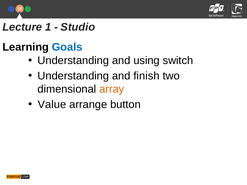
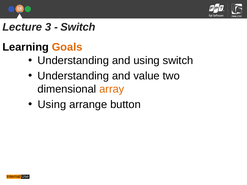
1: 1 -> 3
Studio at (78, 27): Studio -> Switch
Goals colour: blue -> orange
finish: finish -> value
Value at (52, 105): Value -> Using
